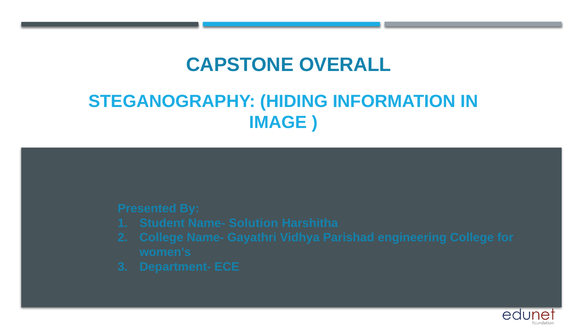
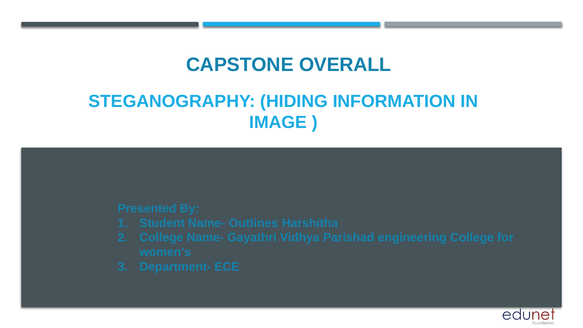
Solution: Solution -> Outlines
